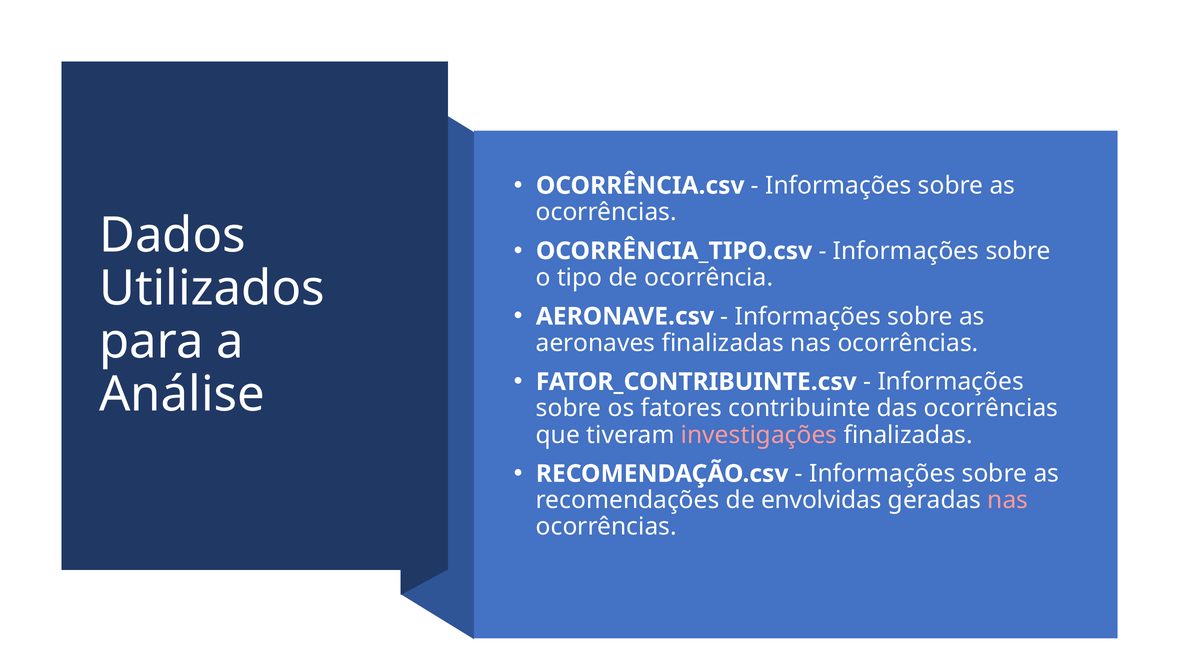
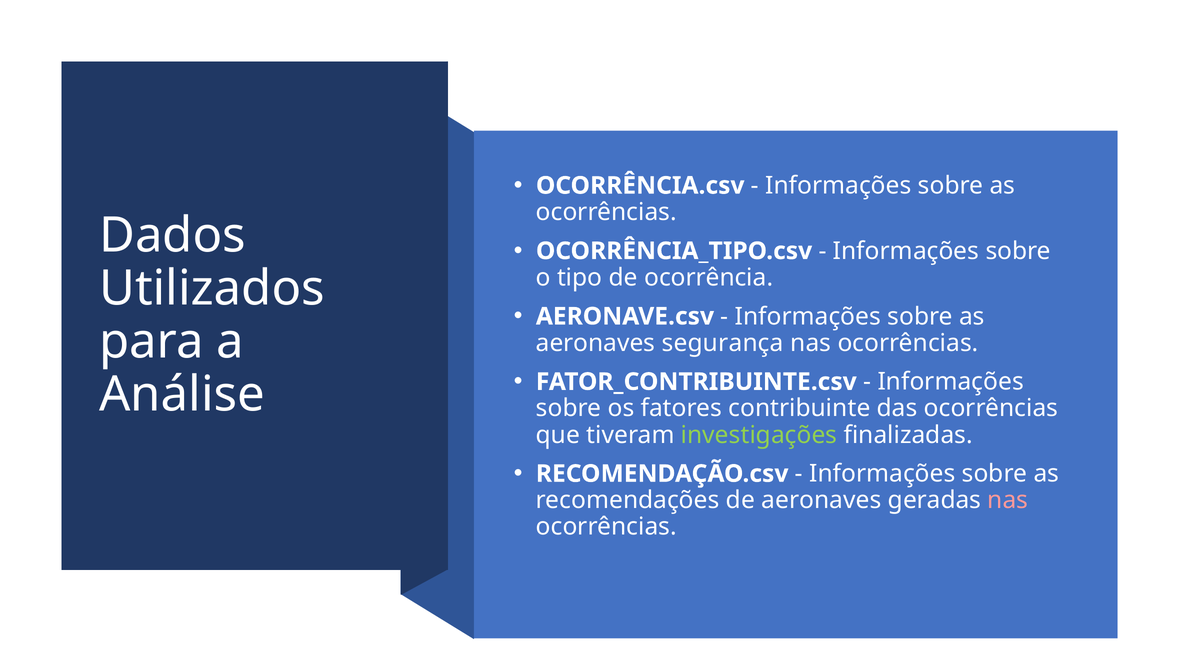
aeronaves finalizadas: finalizadas -> segurança
investigações colour: pink -> light green
de envolvidas: envolvidas -> aeronaves
